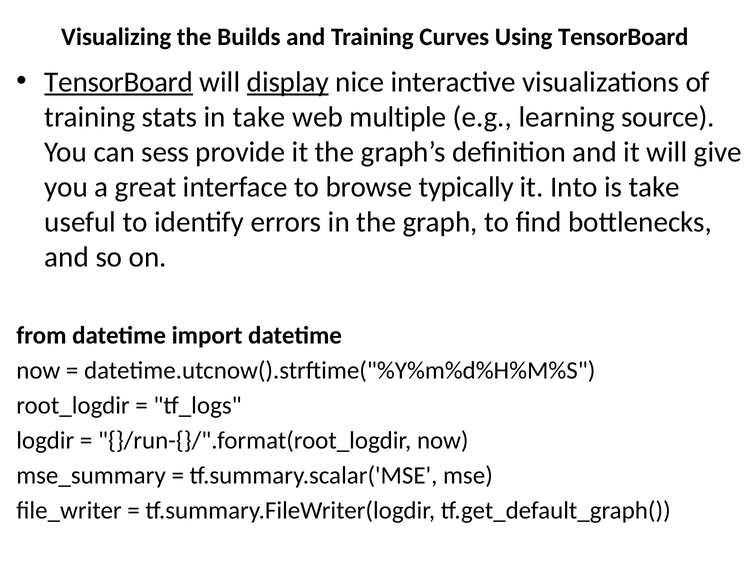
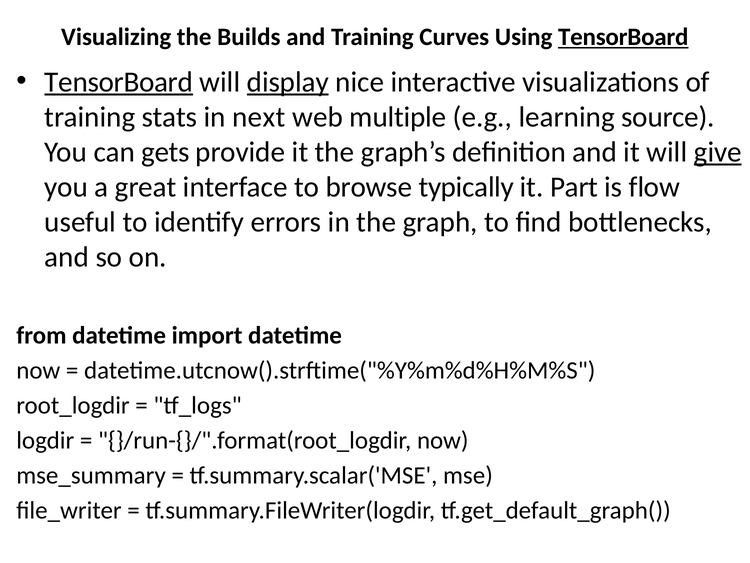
TensorBoard at (623, 37) underline: none -> present
in take: take -> next
sess: sess -> gets
give underline: none -> present
Into: Into -> Part
is take: take -> flow
